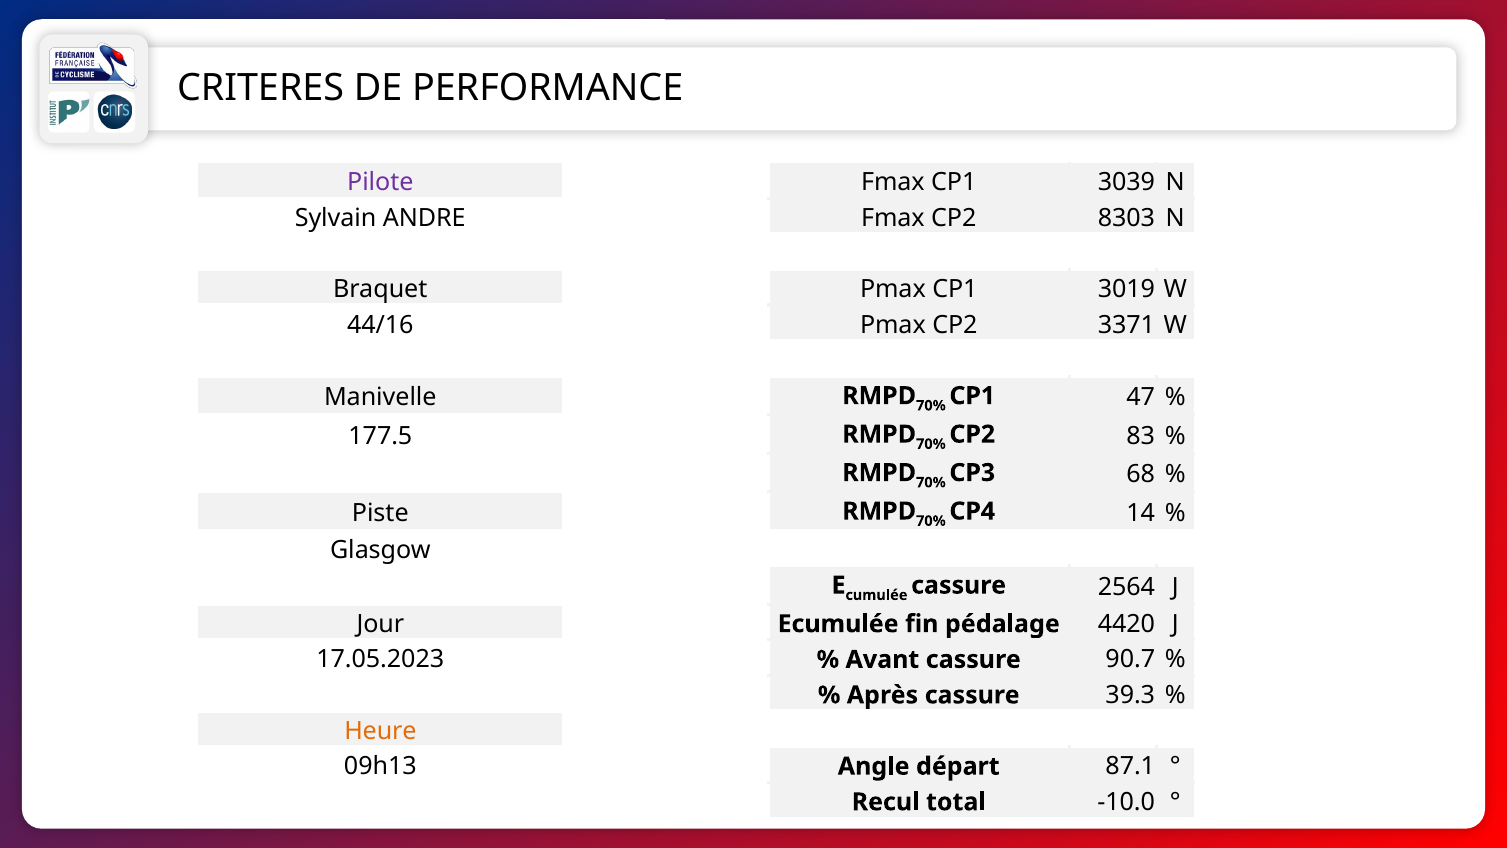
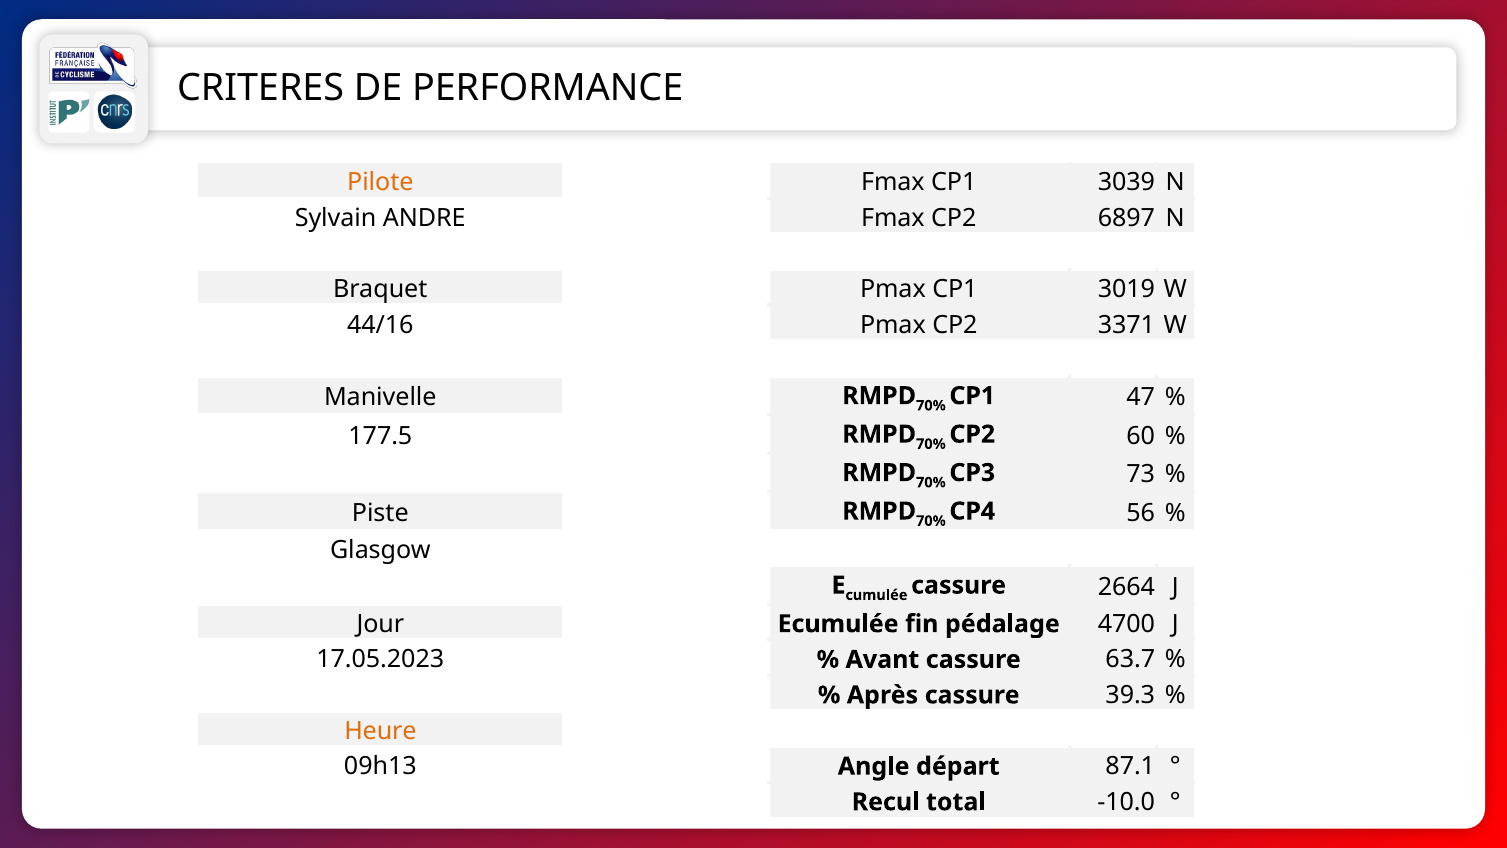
Pilote colour: purple -> orange
8303: 8303 -> 6897
83: 83 -> 60
68: 68 -> 73
14: 14 -> 56
2564: 2564 -> 2664
4420: 4420 -> 4700
90.7: 90.7 -> 63.7
